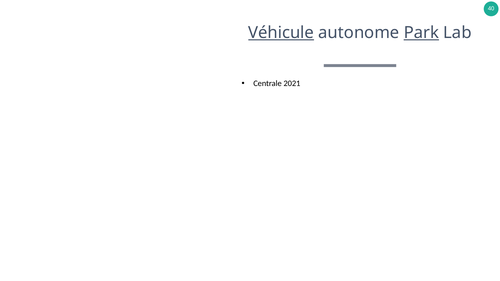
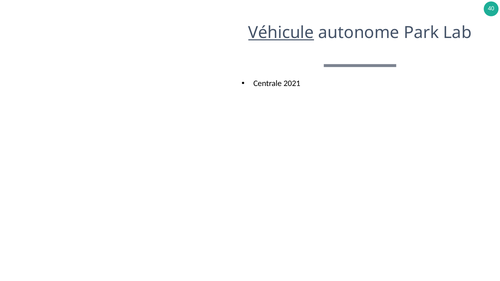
Park underline: present -> none
